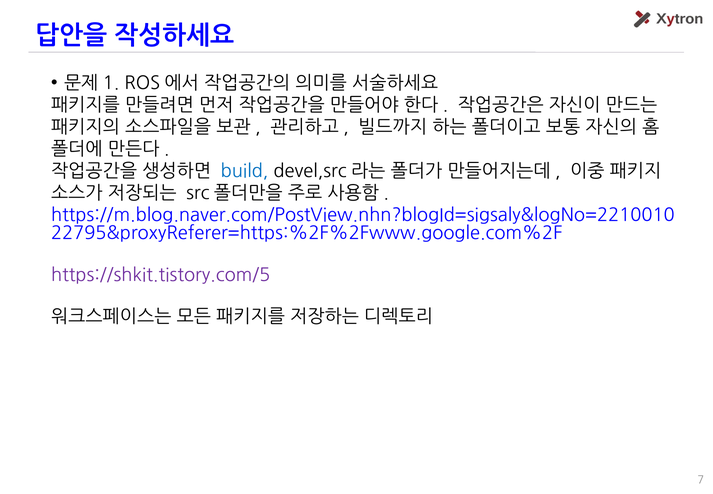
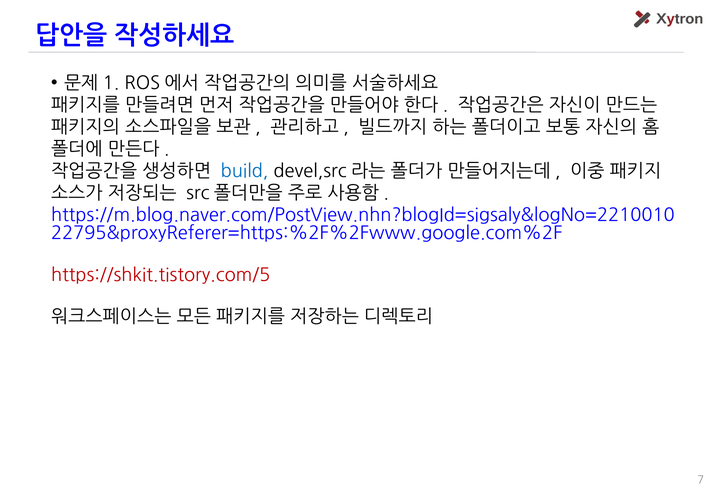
https://shkit.tistory.com/5 colour: purple -> red
